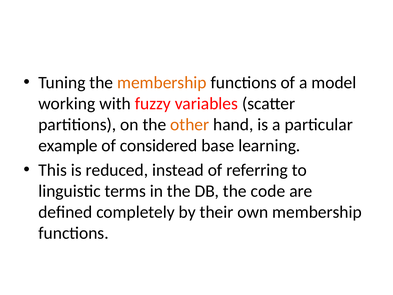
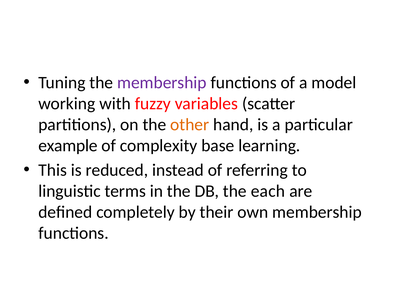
membership at (162, 82) colour: orange -> purple
considered: considered -> complexity
code: code -> each
